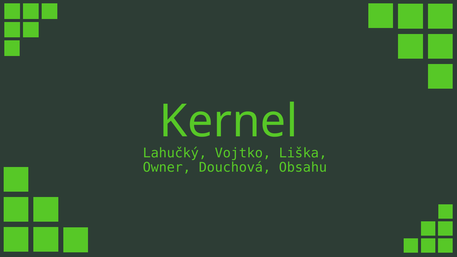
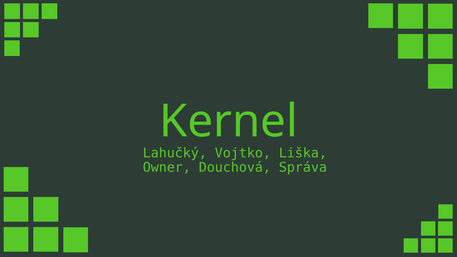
Obsahu: Obsahu -> Správa
